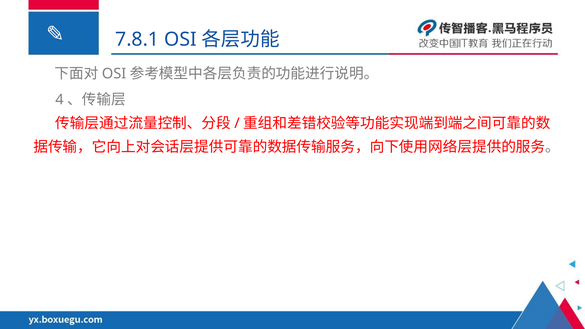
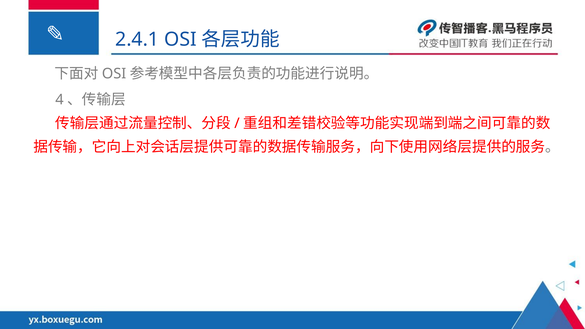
7.8.1: 7.8.1 -> 2.4.1
